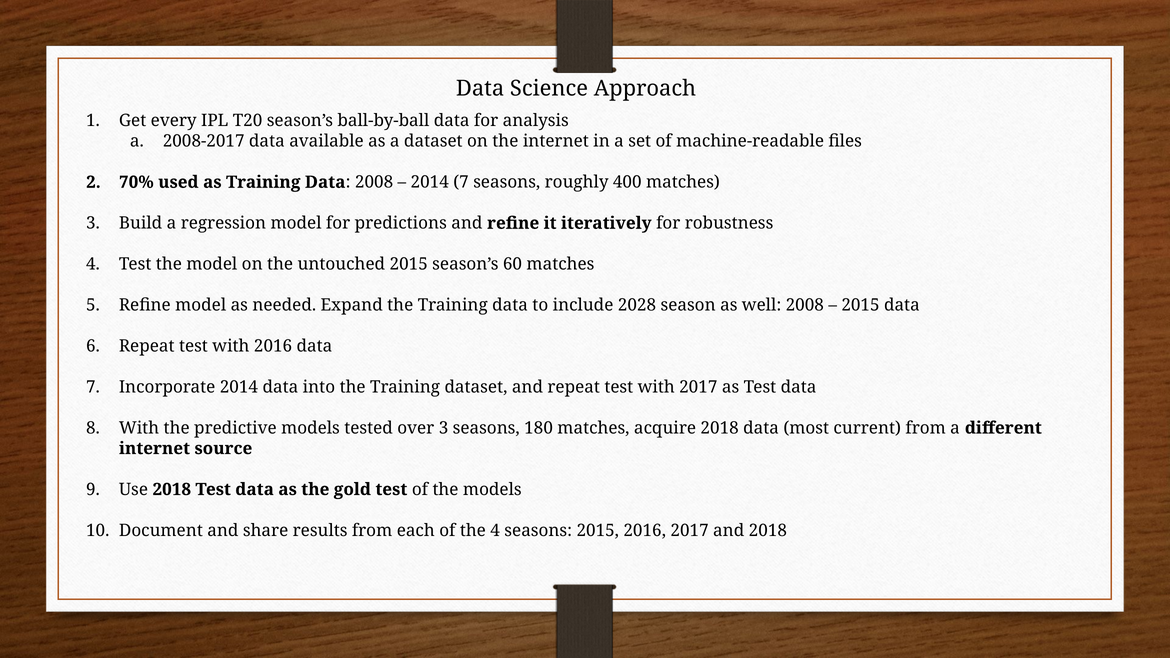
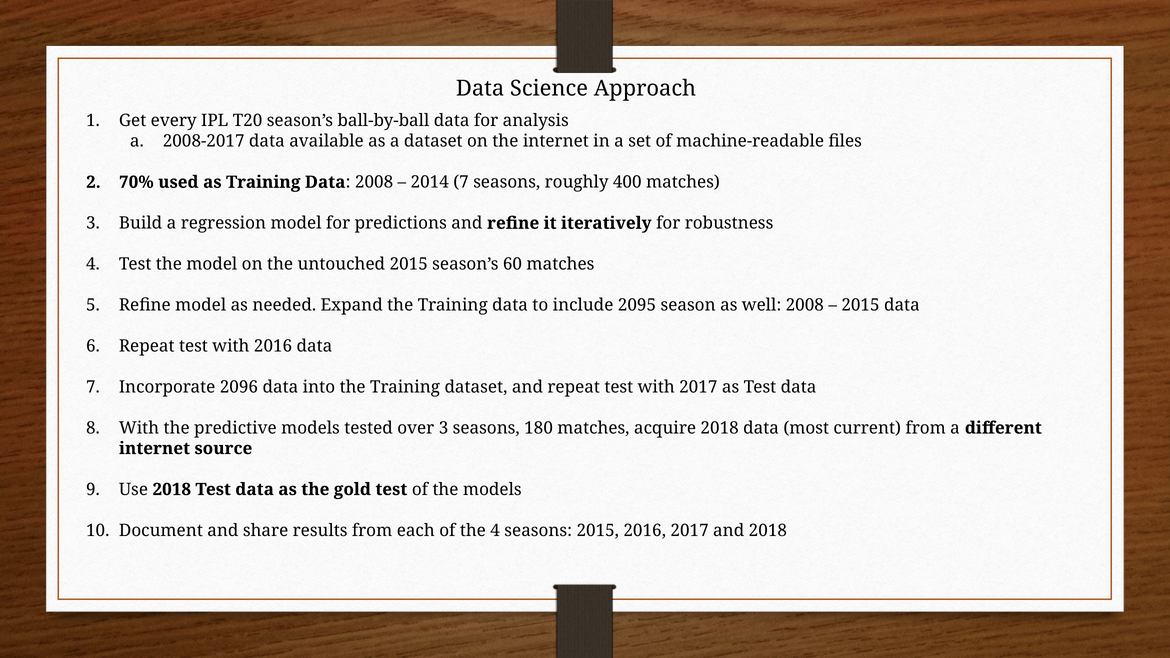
2028: 2028 -> 2095
Incorporate 2014: 2014 -> 2096
